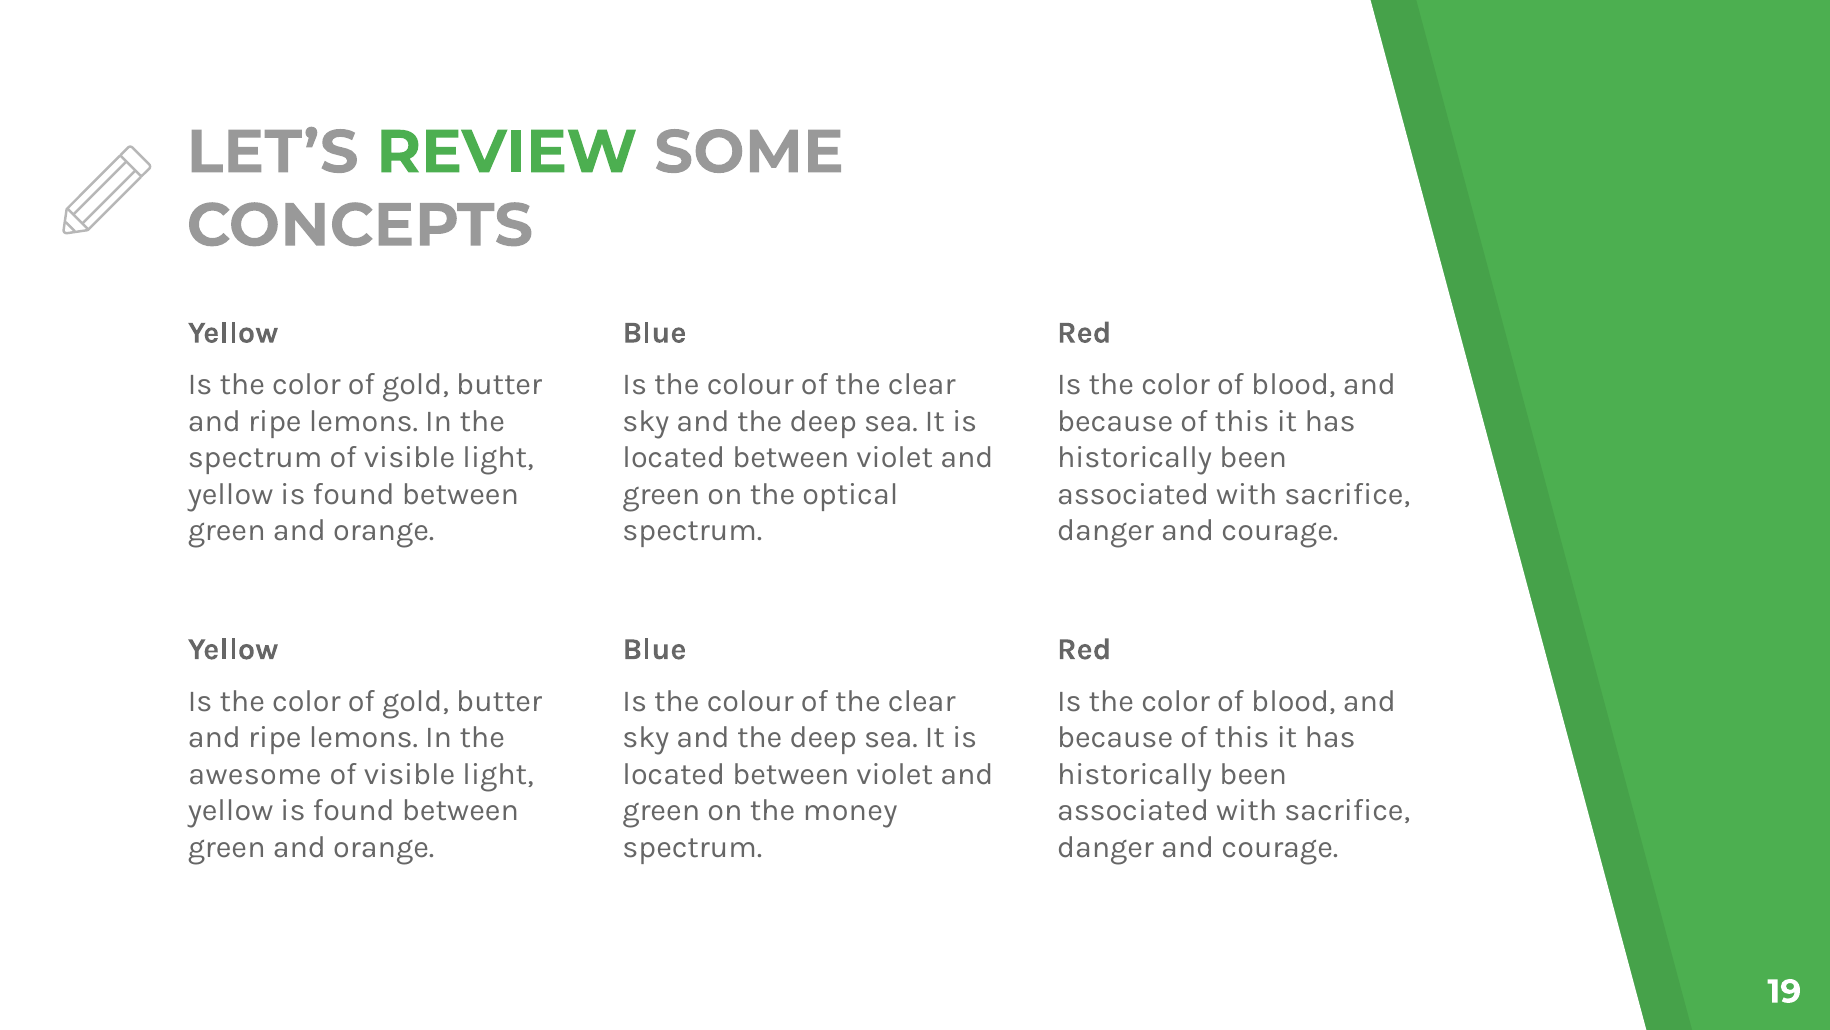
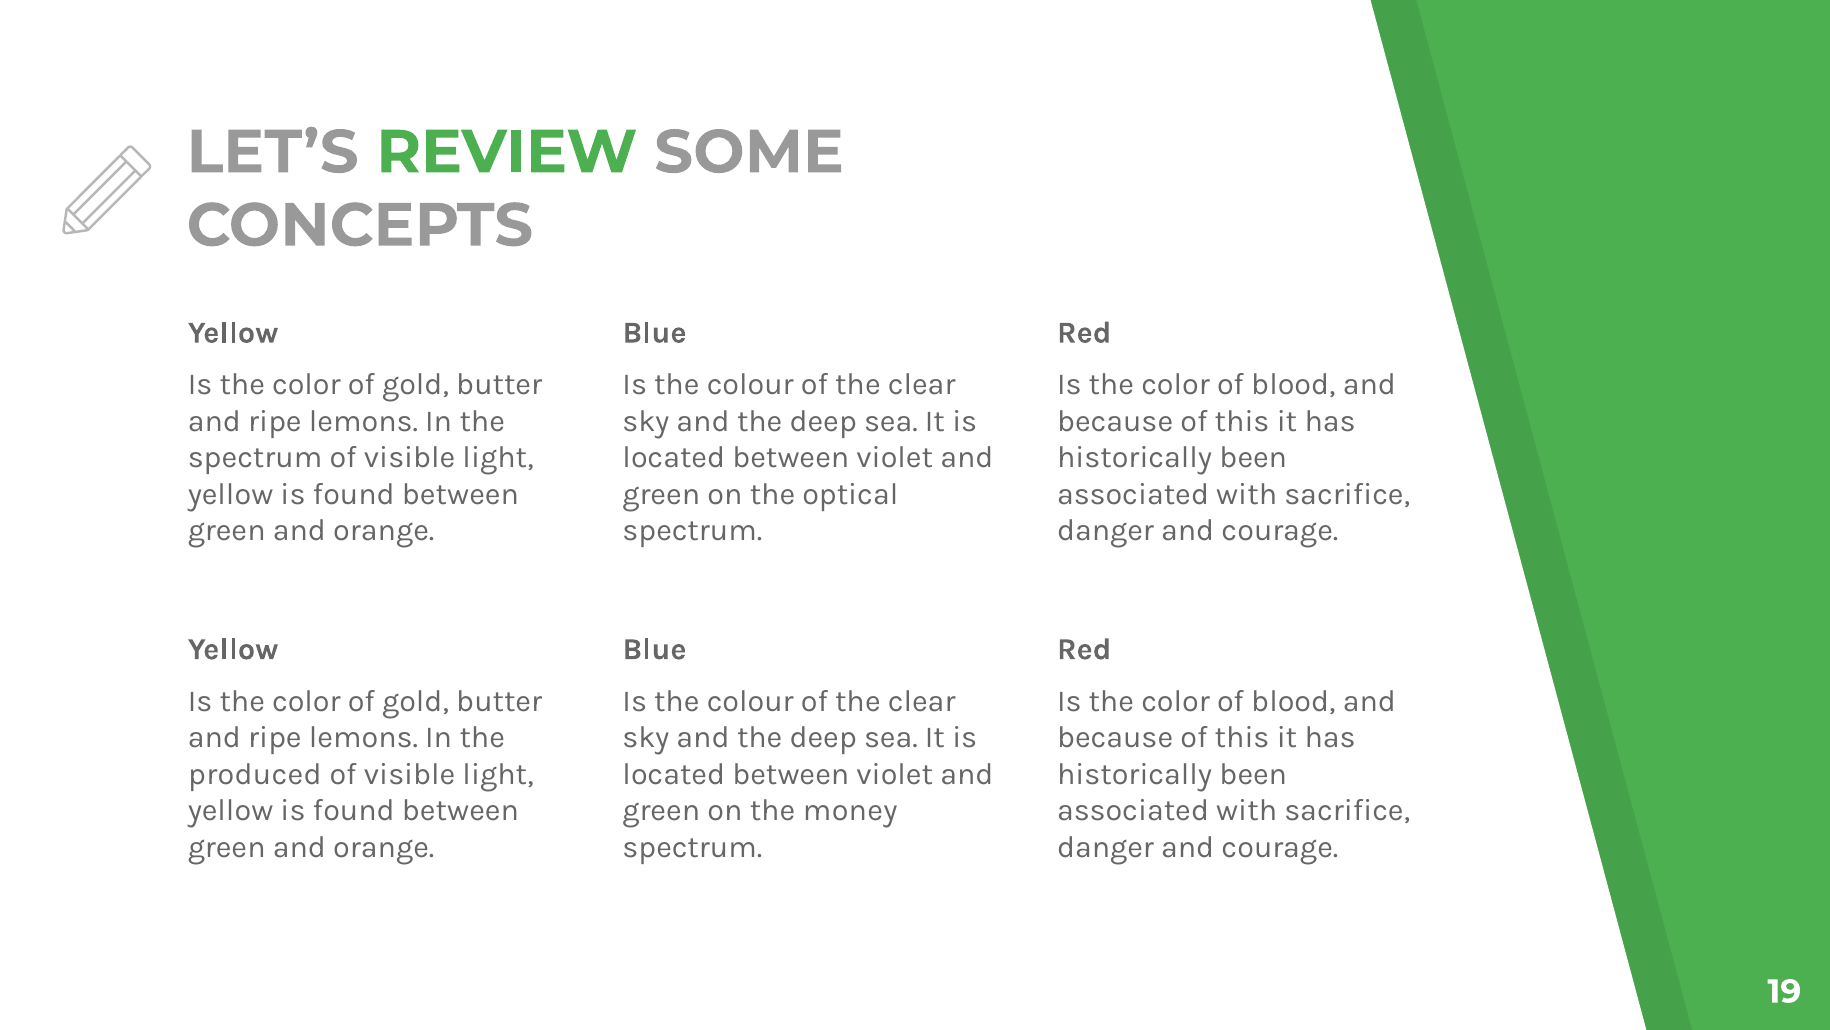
awesome: awesome -> produced
